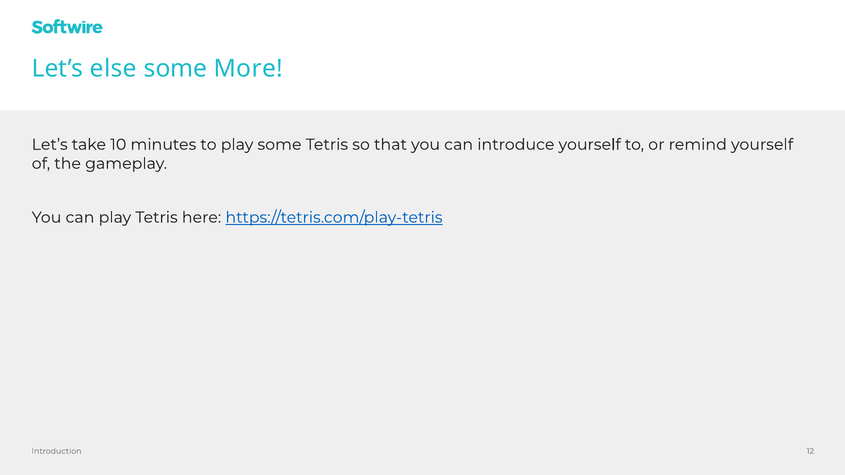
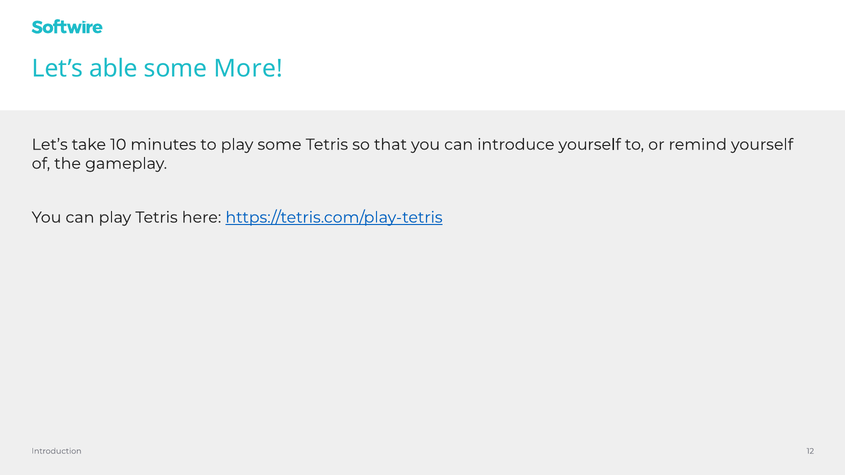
else: else -> able
